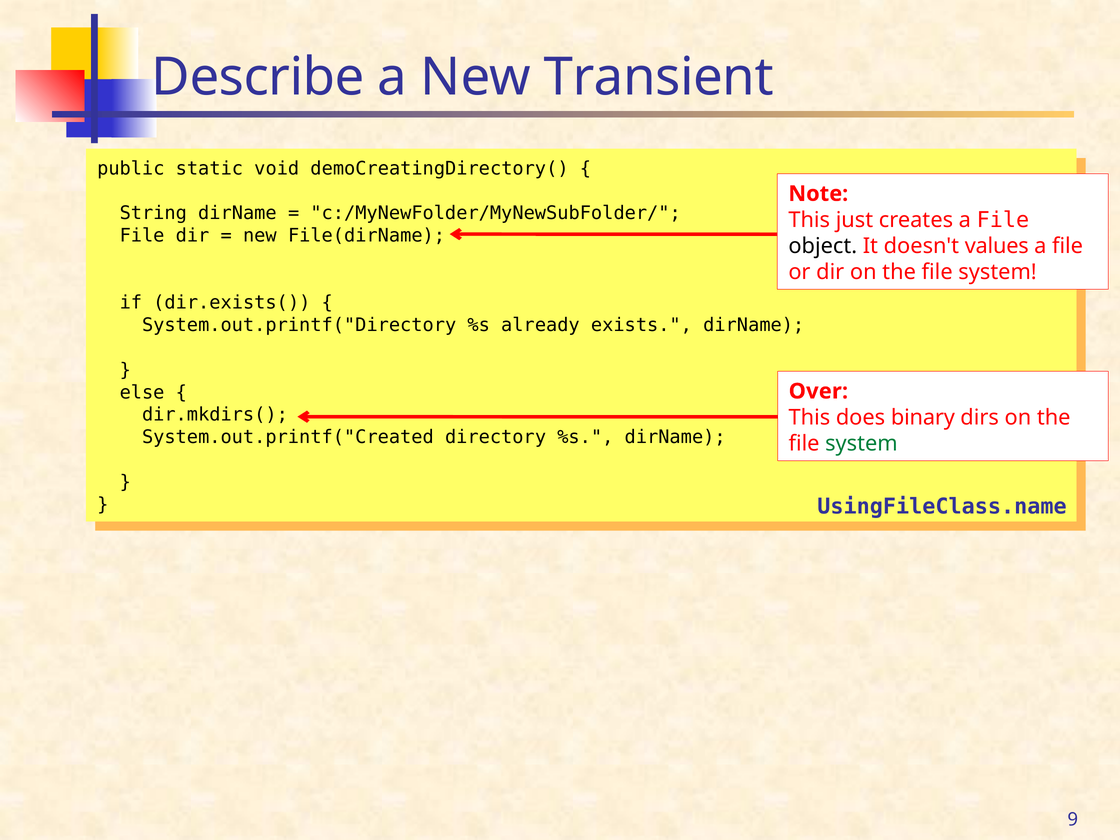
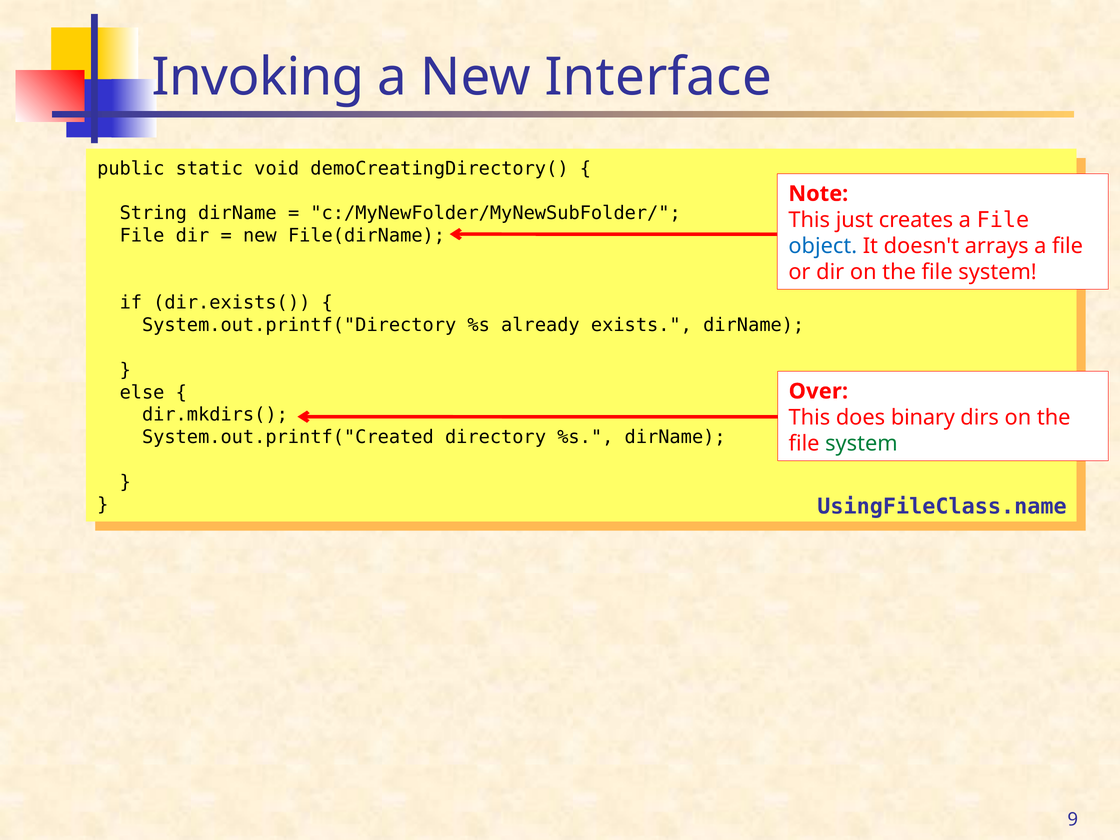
Describe: Describe -> Invoking
Transient: Transient -> Interface
object colour: black -> blue
values: values -> arrays
